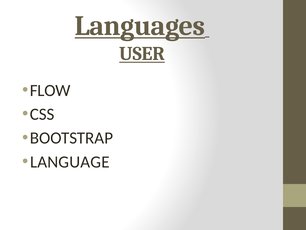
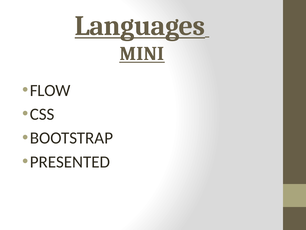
USER: USER -> MINI
LANGUAGE: LANGUAGE -> PRESENTED
